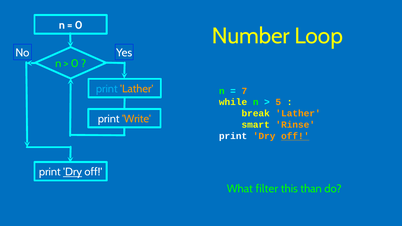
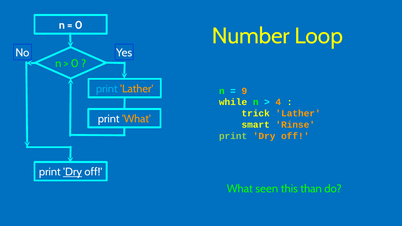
7: 7 -> 9
5: 5 -> 4
break: break -> trick
print Write: Write -> What
print at (233, 136) colour: white -> light green
off at (295, 136) underline: present -> none
filter: filter -> seen
